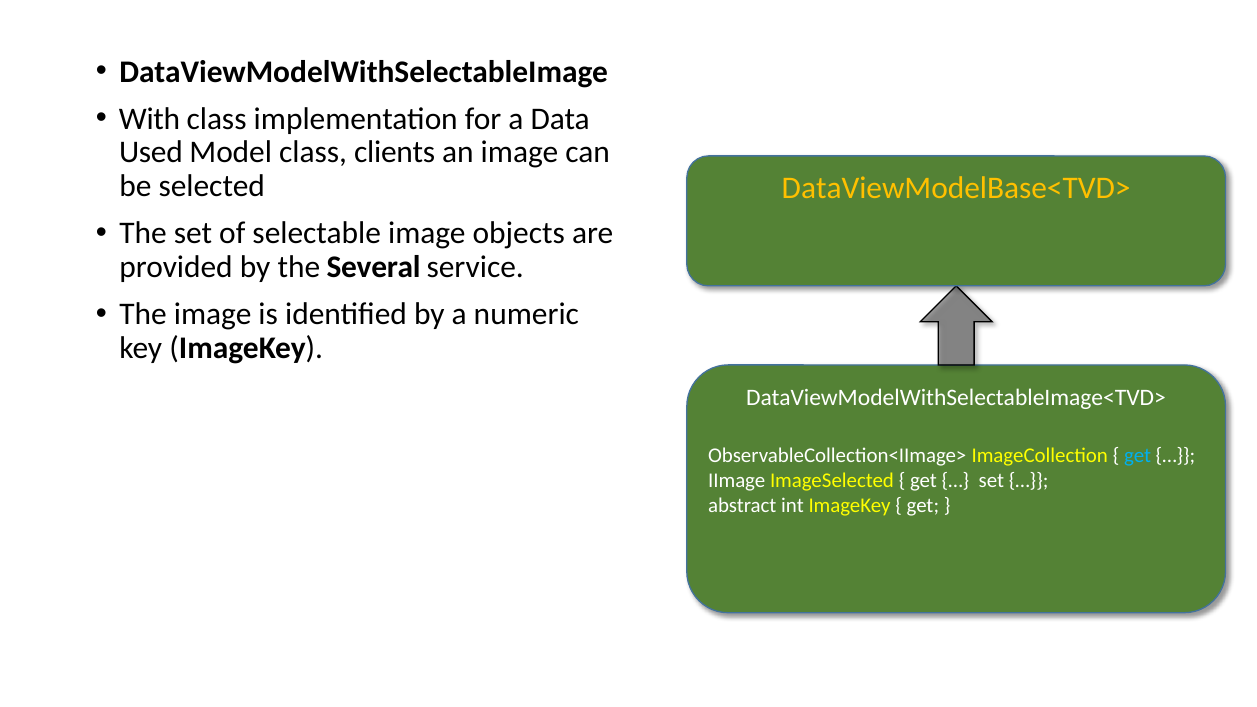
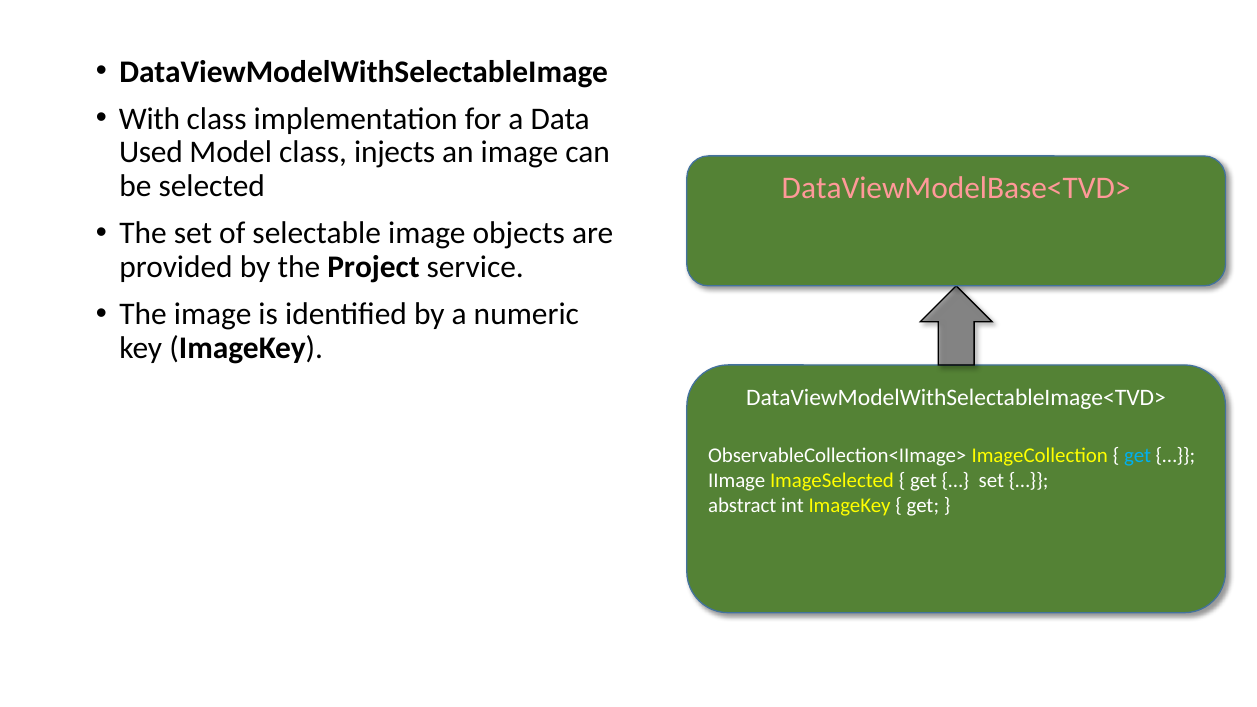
clients: clients -> injects
DataViewModelBase<TVD> colour: yellow -> pink
Several: Several -> Project
